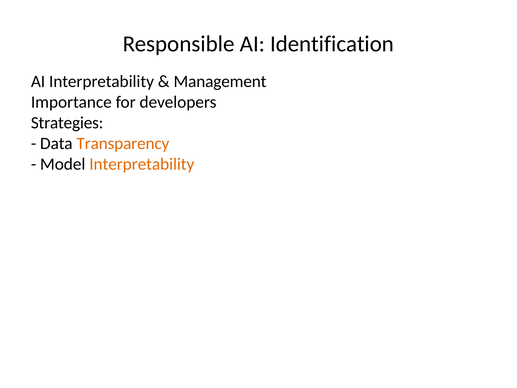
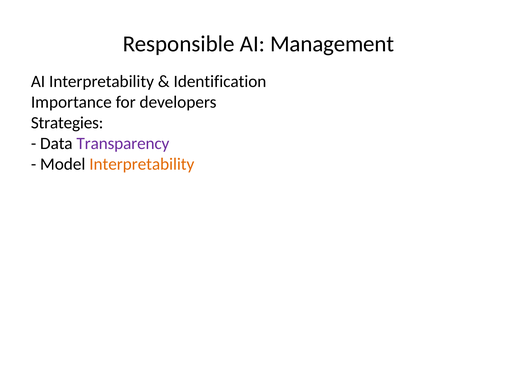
Identification: Identification -> Management
Management: Management -> Identification
Transparency colour: orange -> purple
